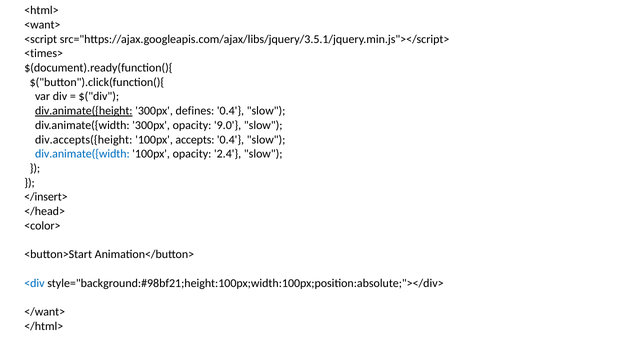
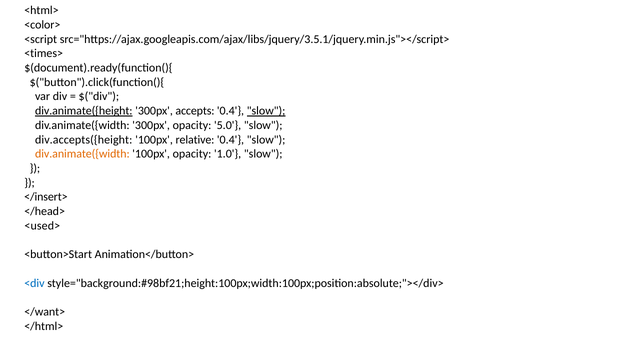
<want>: <want> -> <color>
defines: defines -> accepts
slow at (266, 111) underline: none -> present
9.0: 9.0 -> 5.0
accepts: accepts -> relative
div.animate({width at (82, 154) colour: blue -> orange
2.4: 2.4 -> 1.0
<color>: <color> -> <used>
